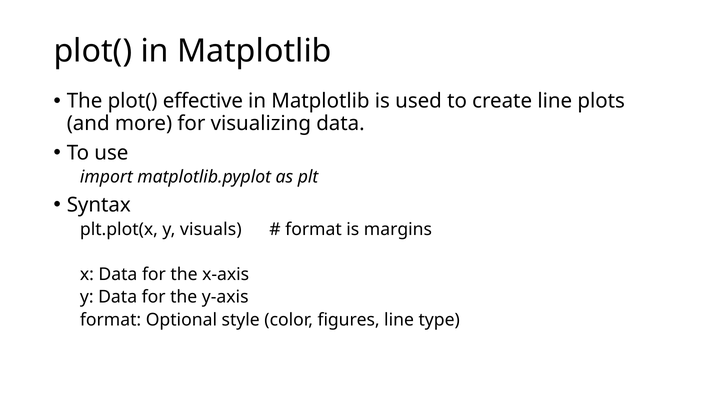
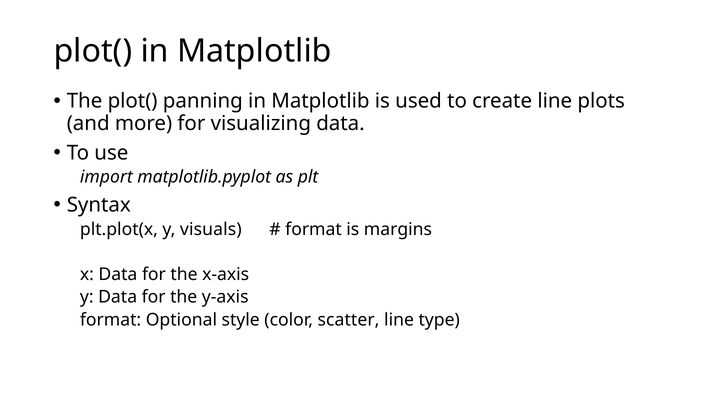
effective: effective -> panning
figures: figures -> scatter
